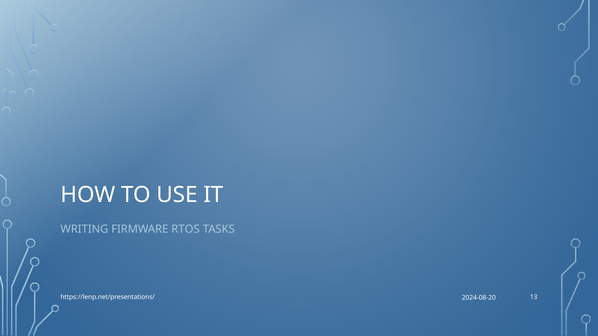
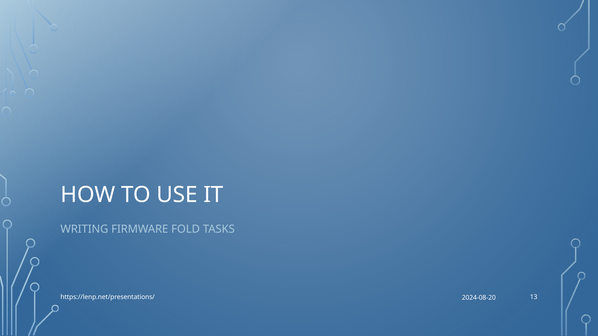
RTOS: RTOS -> FOLD
